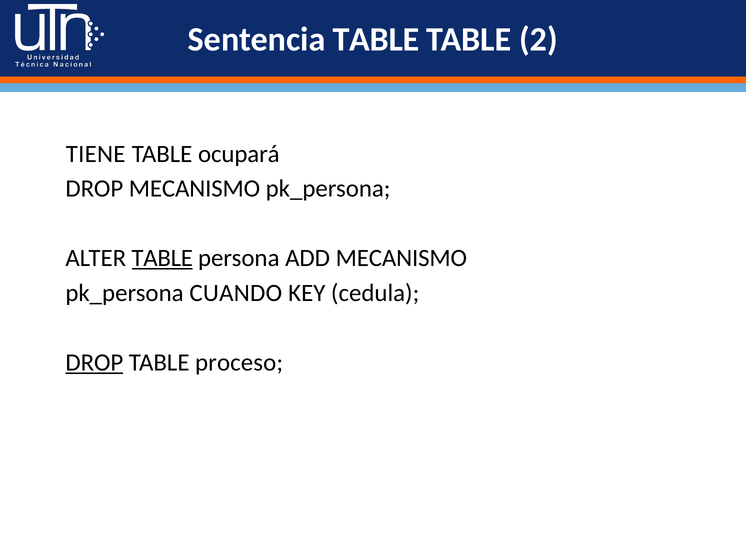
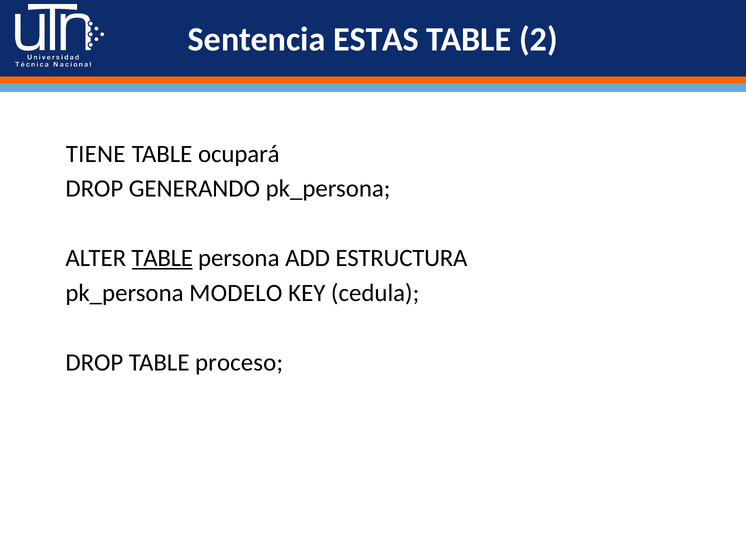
Sentencia TABLE: TABLE -> ESTAS
DROP MECANISMO: MECANISMO -> GENERANDO
ADD MECANISMO: MECANISMO -> ESTRUCTURA
CUANDO: CUANDO -> MODELO
DROP at (94, 363) underline: present -> none
